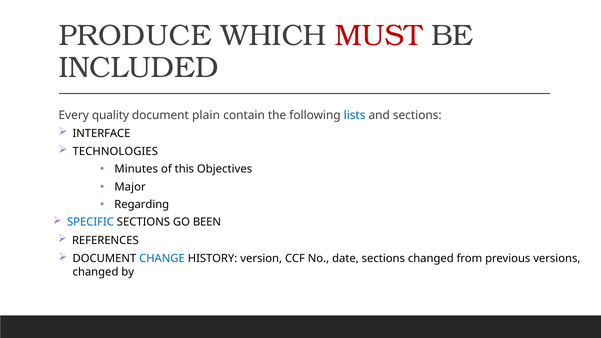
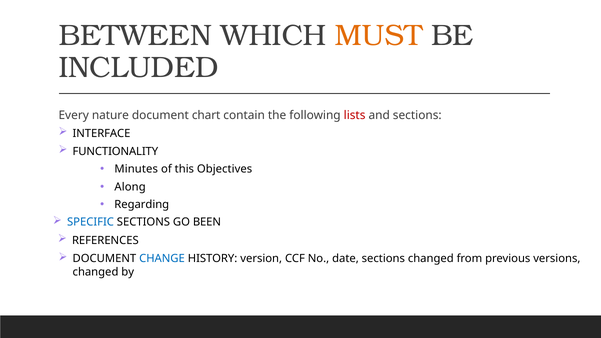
PRODUCE: PRODUCE -> BETWEEN
MUST colour: red -> orange
quality: quality -> nature
plain: plain -> chart
lists colour: blue -> red
TECHNOLOGIES: TECHNOLOGIES -> FUNCTIONALITY
Major: Major -> Along
